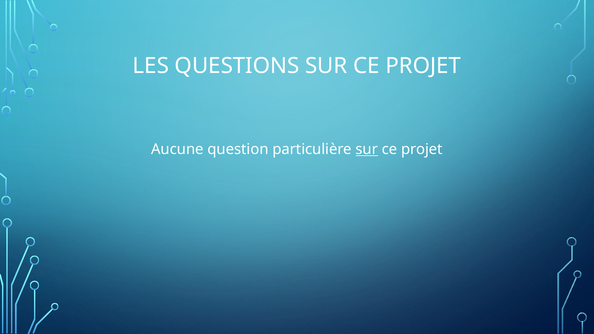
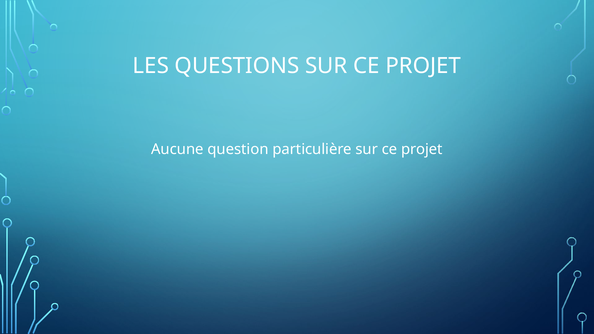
sur at (367, 149) underline: present -> none
